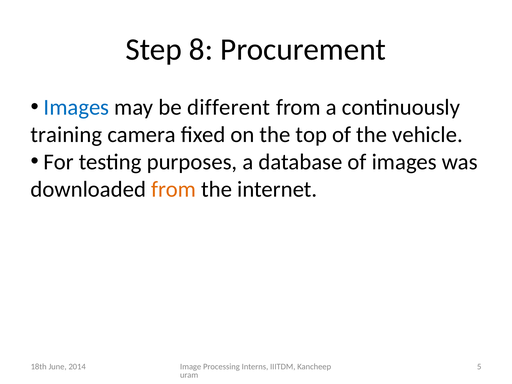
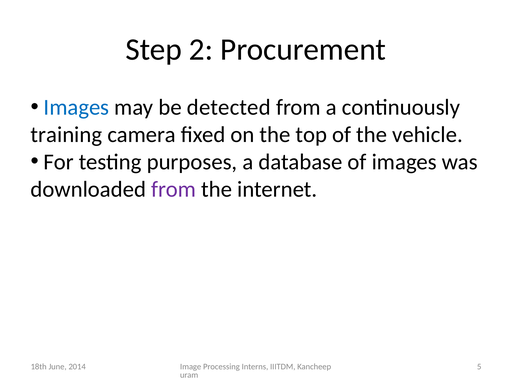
8: 8 -> 2
different: different -> detected
from at (174, 189) colour: orange -> purple
